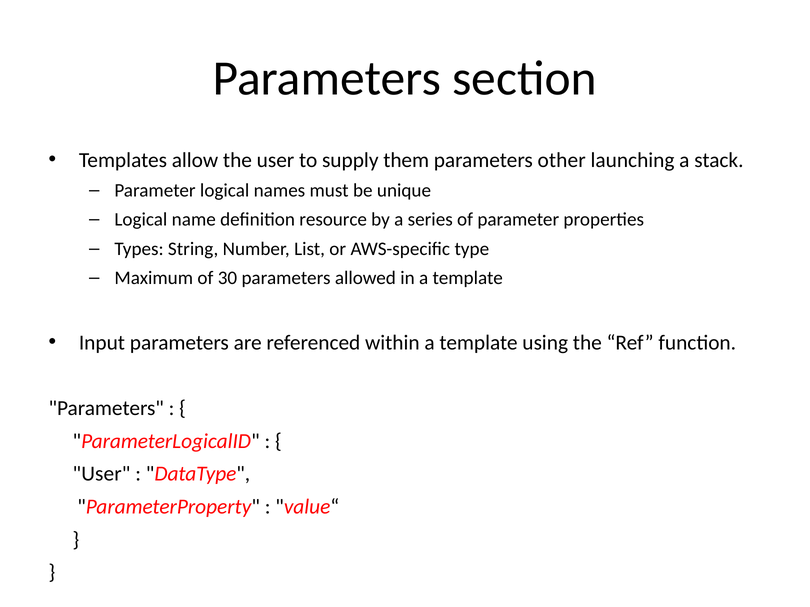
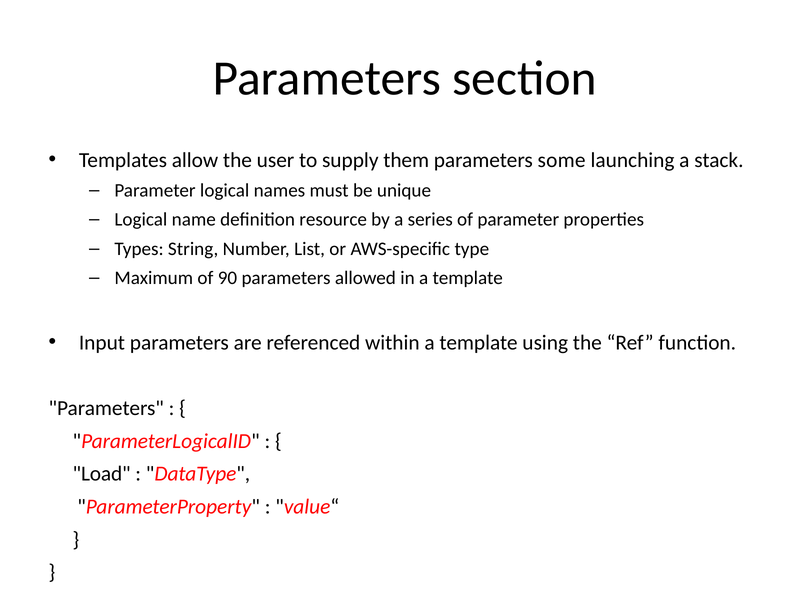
other: other -> some
30: 30 -> 90
User at (102, 474): User -> Load
